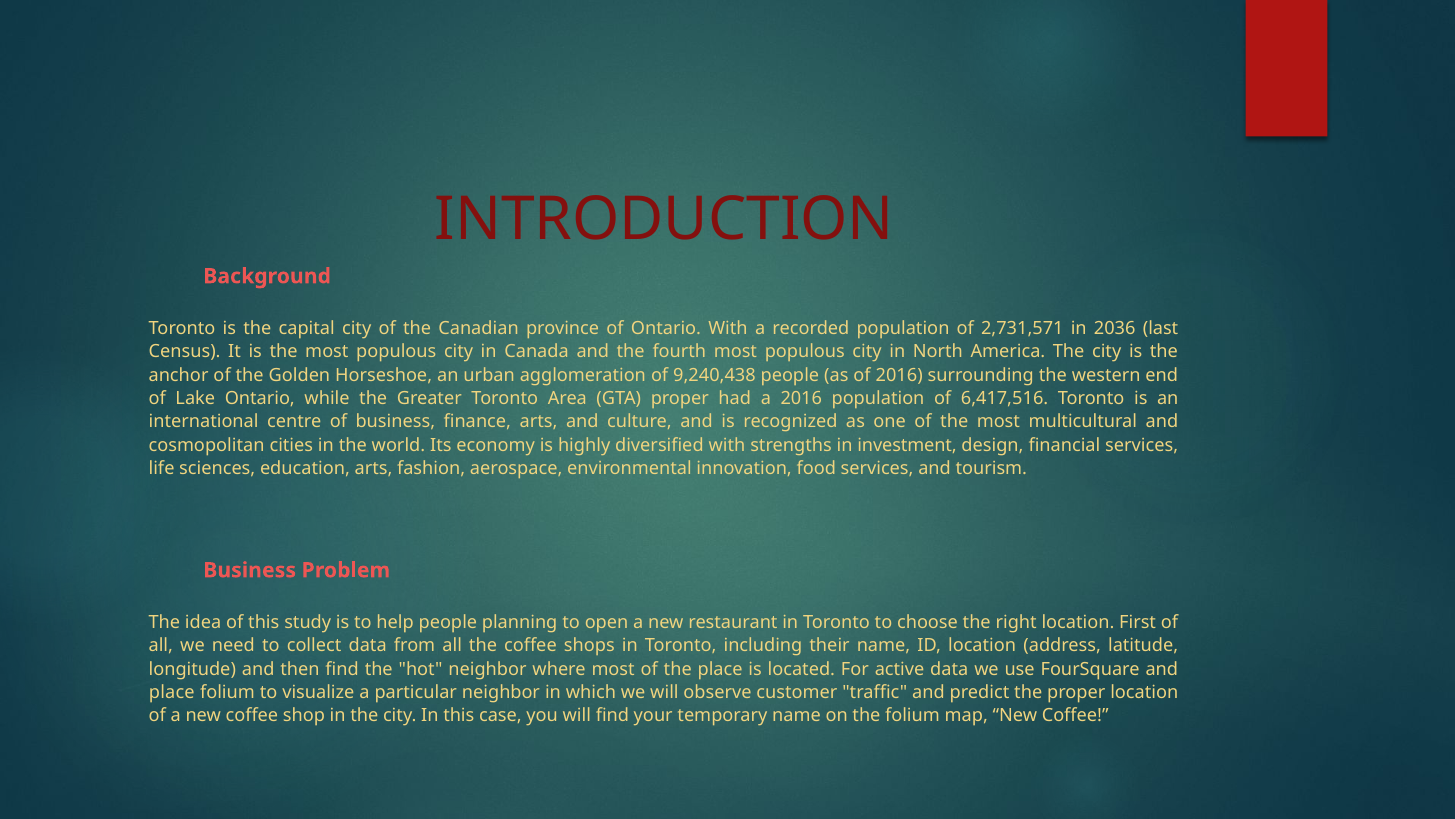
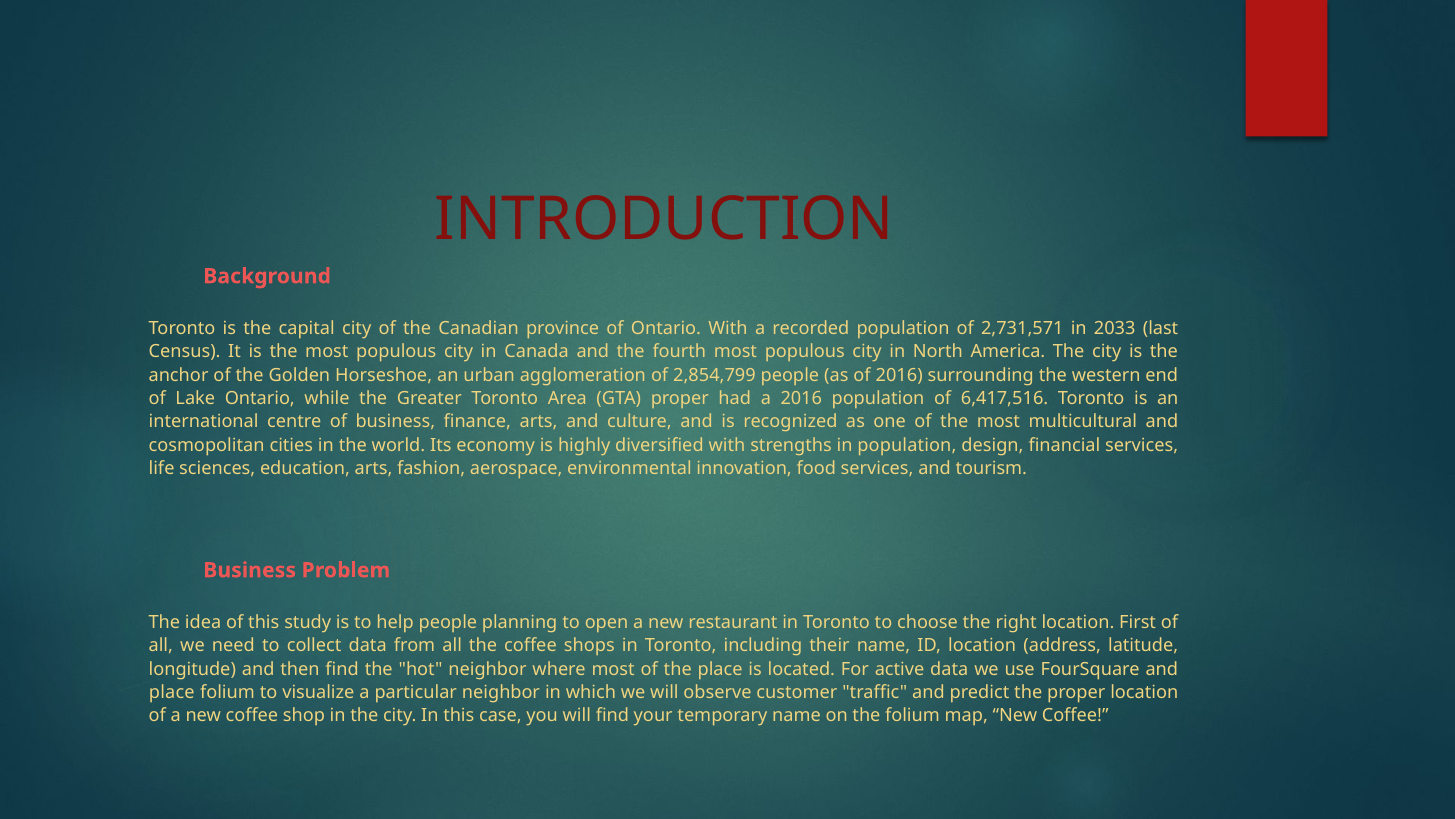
2036: 2036 -> 2033
9,240,438: 9,240,438 -> 2,854,799
in investment: investment -> population
